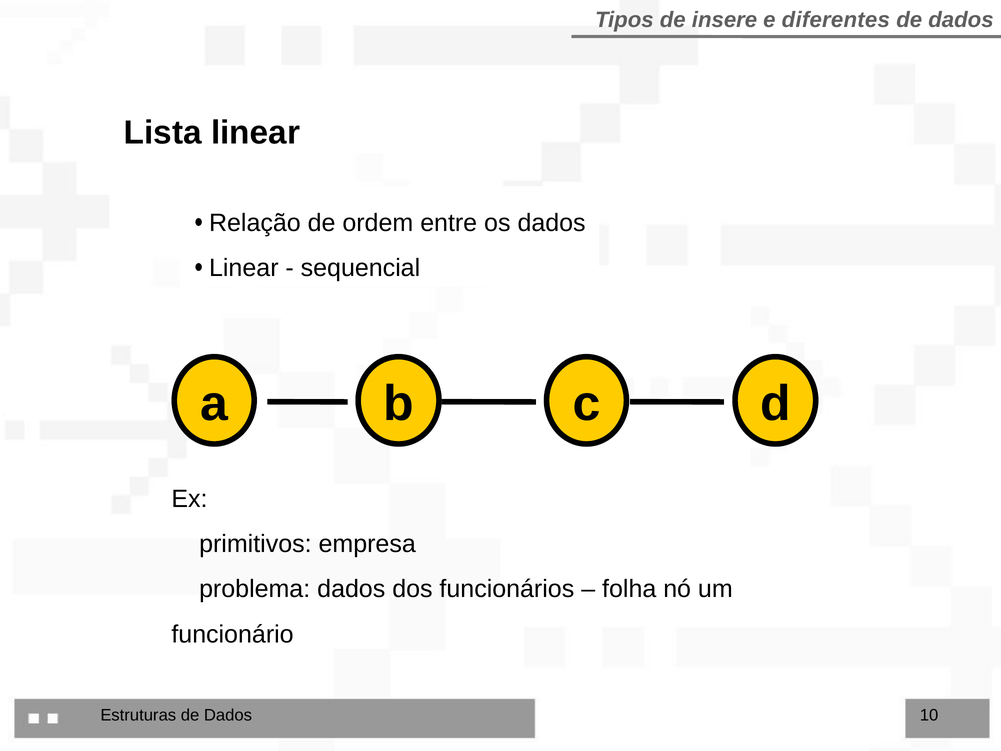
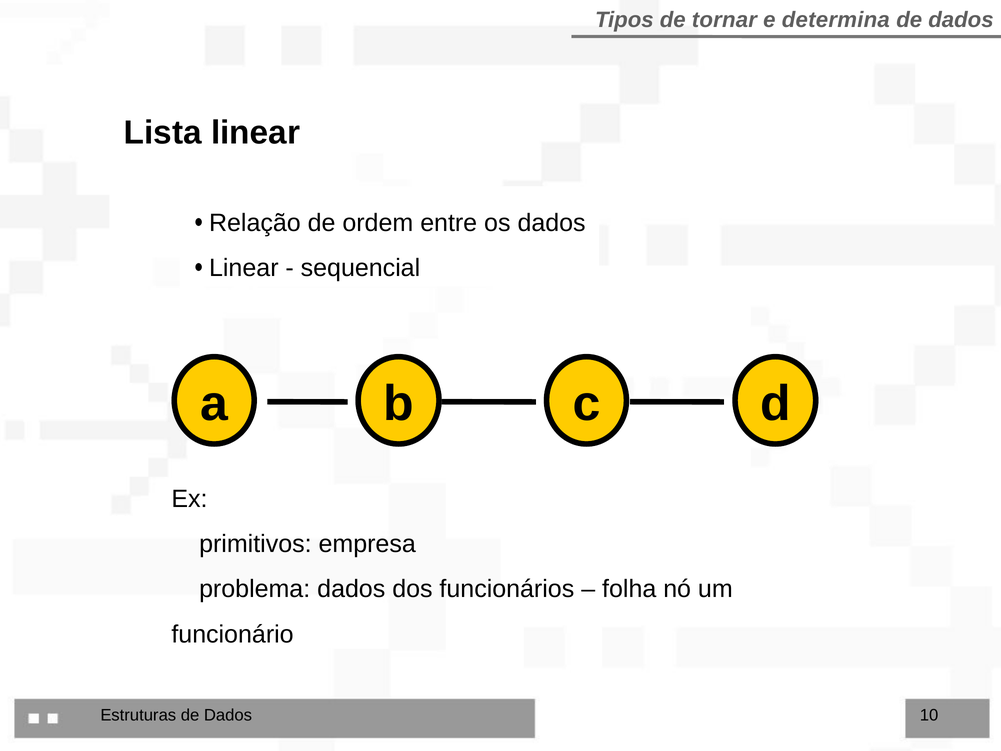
insere: insere -> tornar
diferentes: diferentes -> determina
